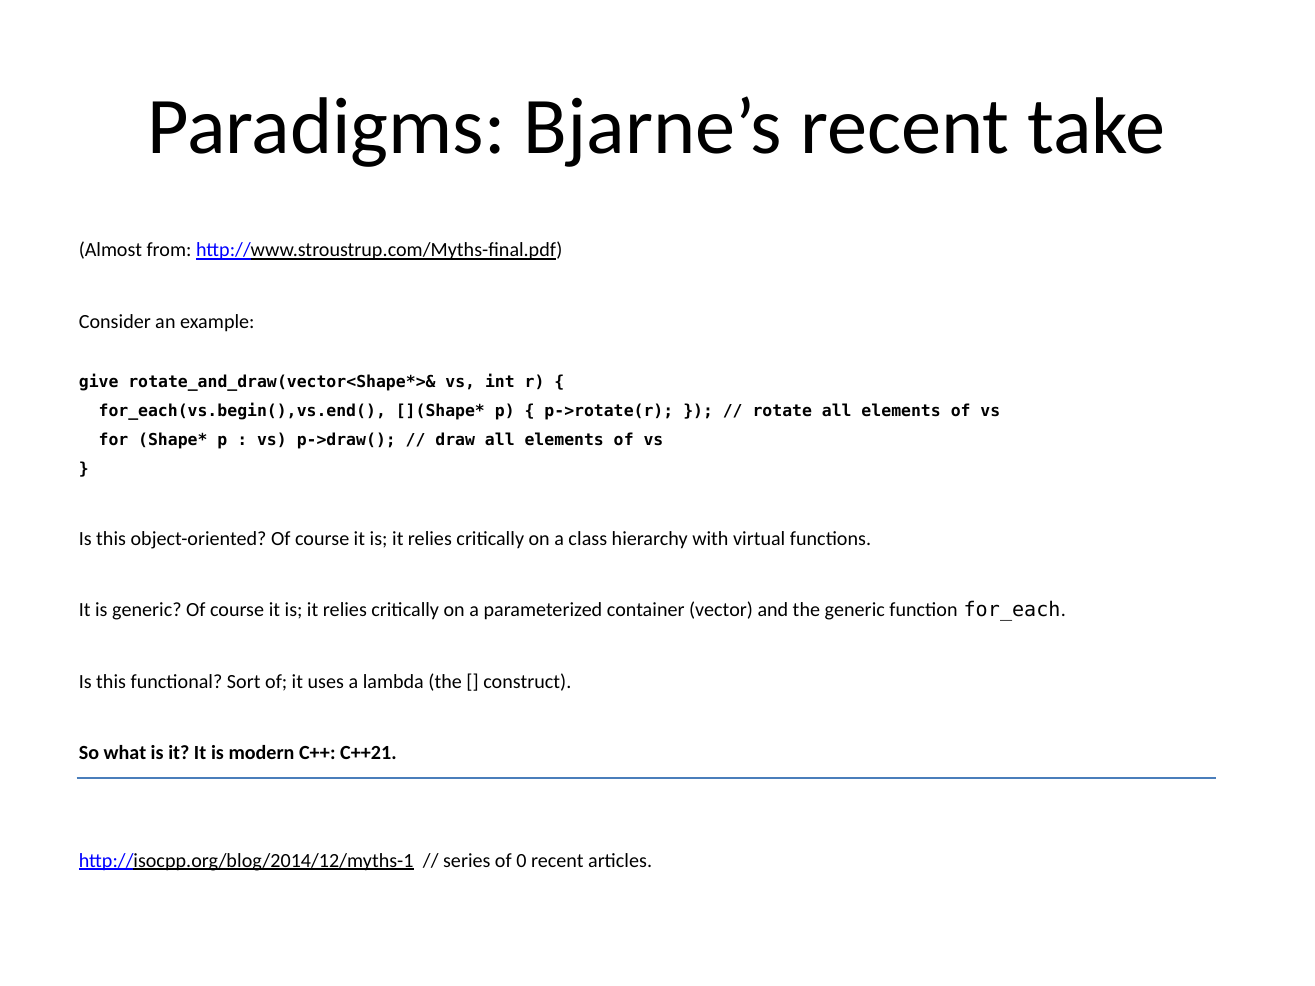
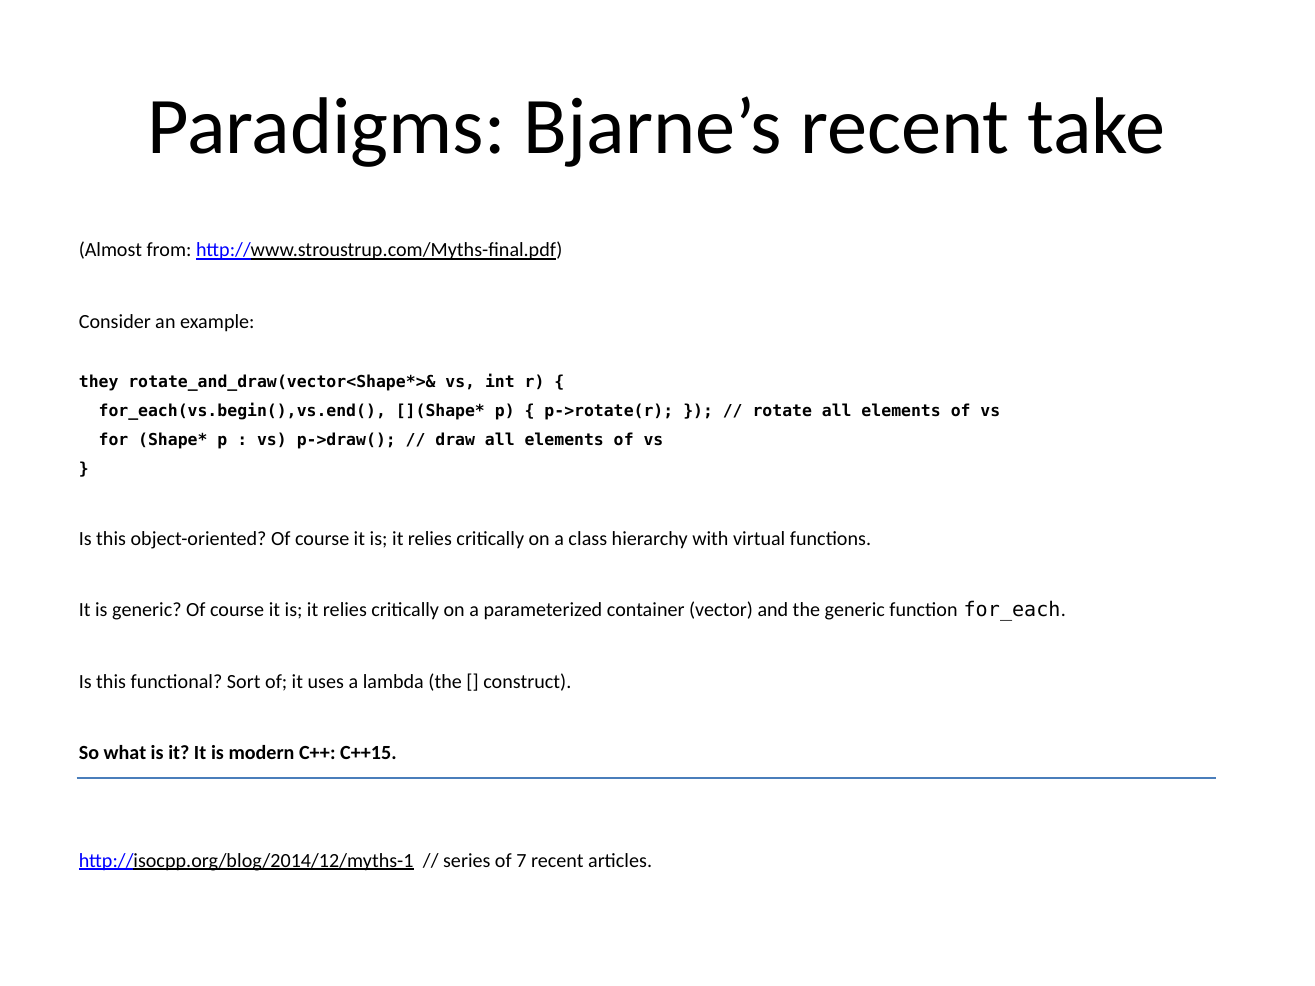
give: give -> they
C++21: C++21 -> C++15
0: 0 -> 7
